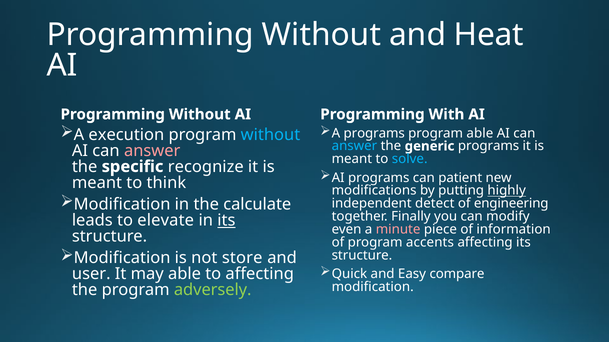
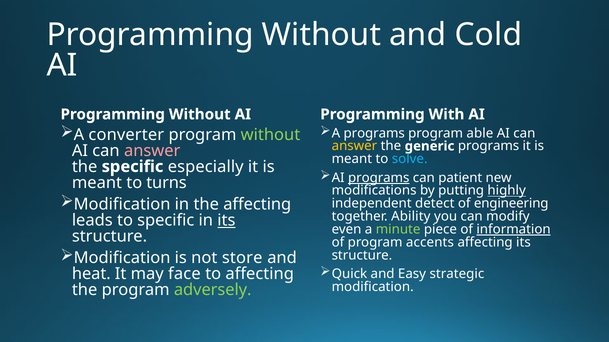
Heat: Heat -> Cold
execution: execution -> converter
without at (270, 135) colour: light blue -> light green
answer at (354, 146) colour: light blue -> yellow
recognize: recognize -> especially
programs at (379, 178) underline: none -> present
think: think -> turns
the calculate: calculate -> affecting
Finally: Finally -> Ability
to elevate: elevate -> specific
minute colour: pink -> light green
information underline: none -> present
compare: compare -> strategic
user: user -> heat
may able: able -> face
